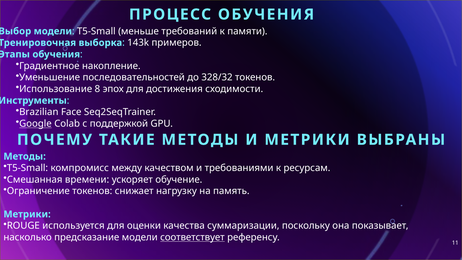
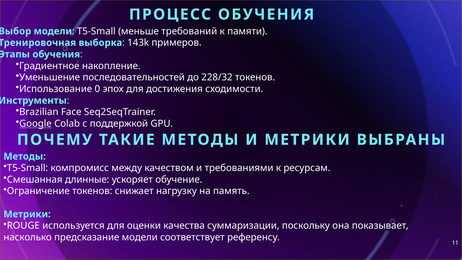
328/32: 328/32 -> 228/32
8: 8 -> 0
времени: времени -> длинные
соответствует underline: present -> none
